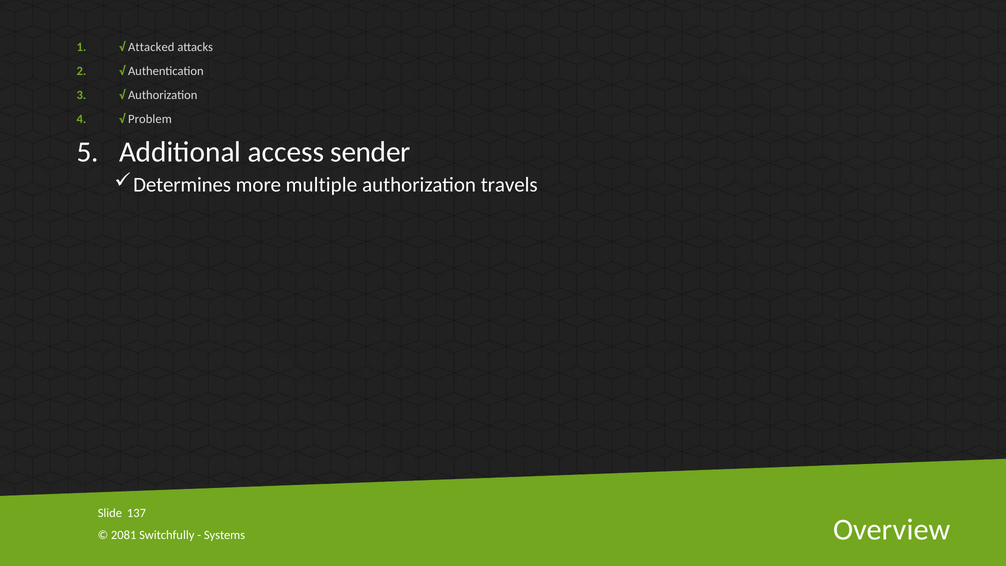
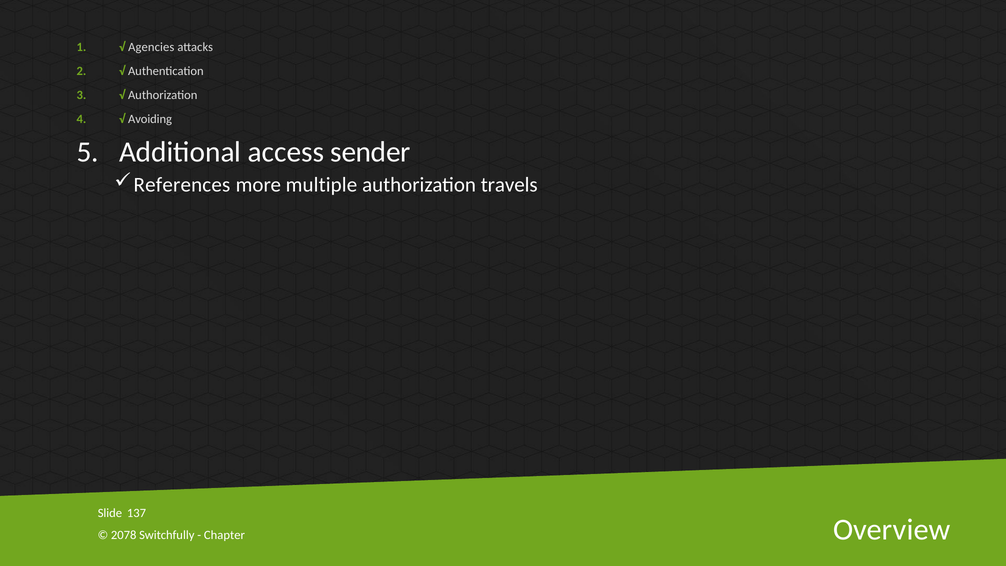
Attacked: Attacked -> Agencies
Problem: Problem -> Avoiding
Determines: Determines -> References
2081: 2081 -> 2078
Systems: Systems -> Chapter
